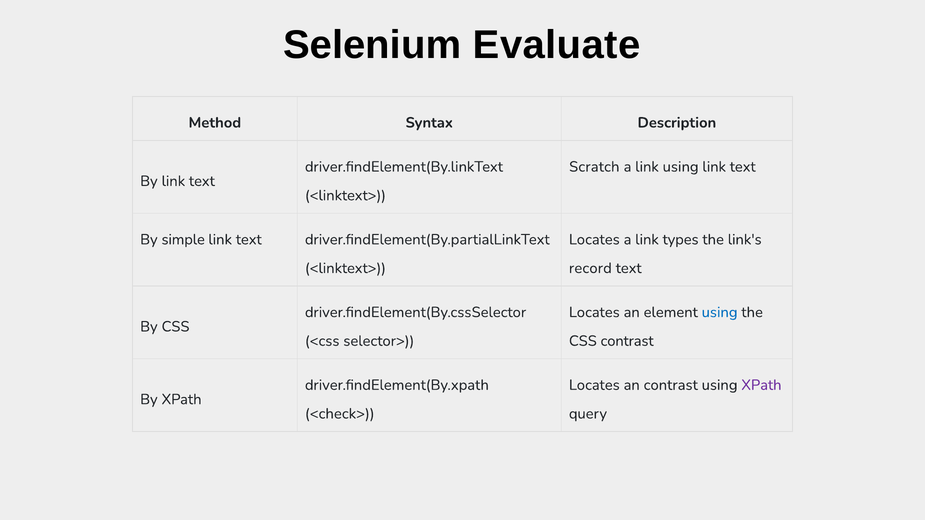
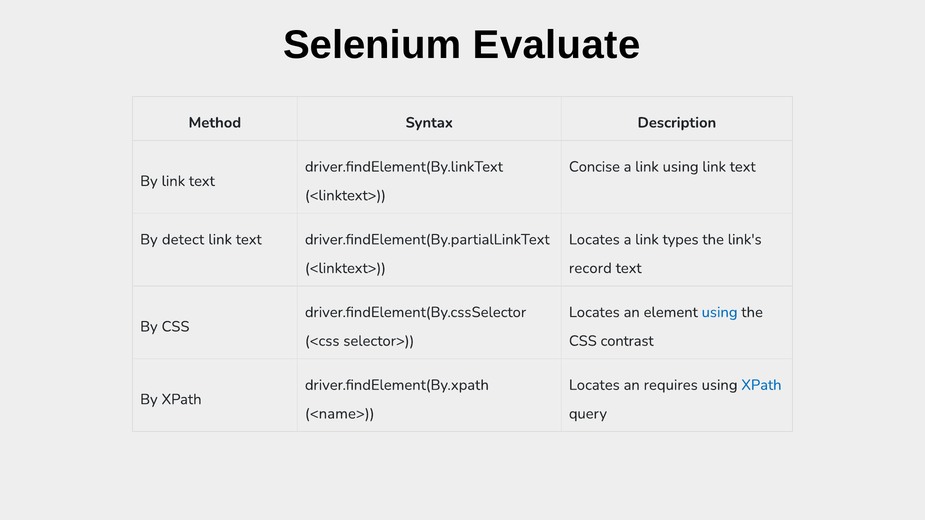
Scratch: Scratch -> Concise
simple: simple -> detect
an contrast: contrast -> requires
XPath at (761, 385) colour: purple -> blue
<check>: <check> -> <name>
